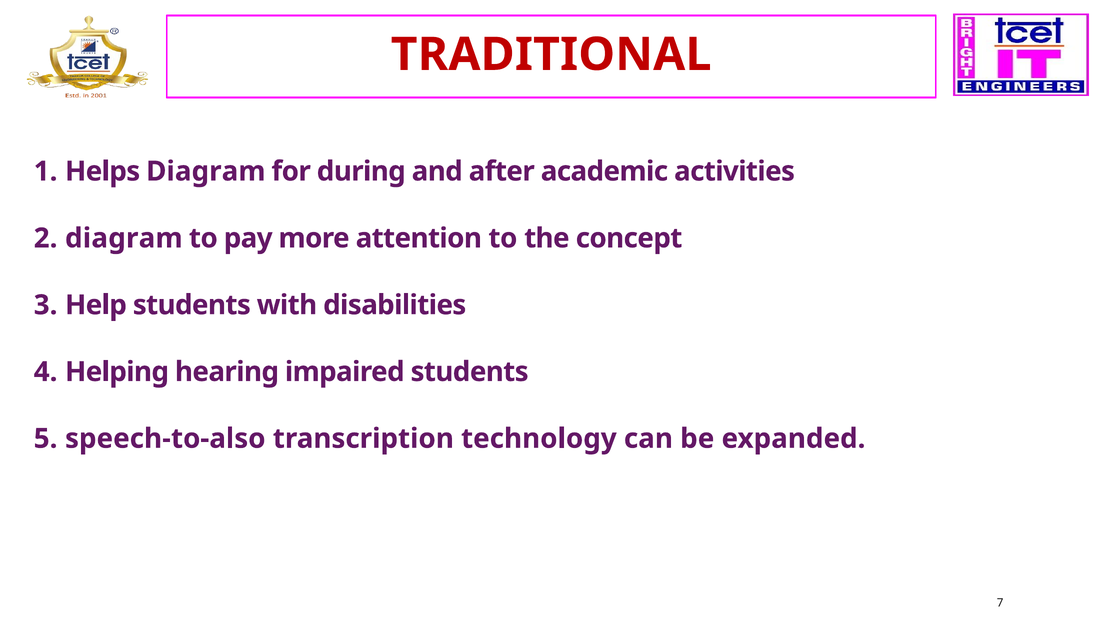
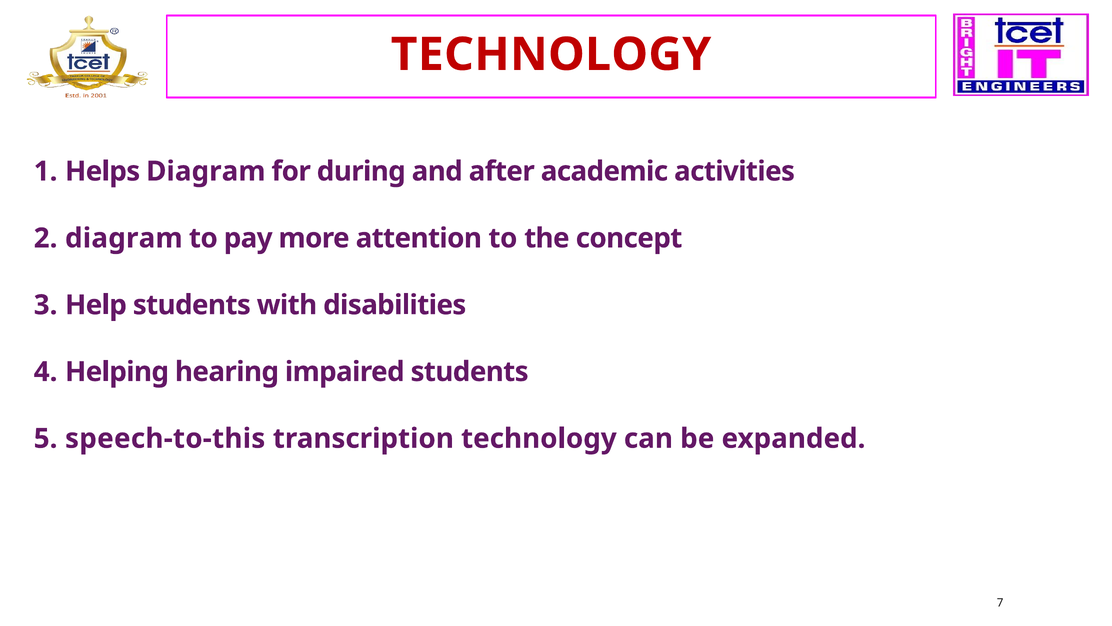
TRADITIONAL at (551, 55): TRADITIONAL -> TECHNOLOGY
speech-to-also: speech-to-also -> speech-to-this
